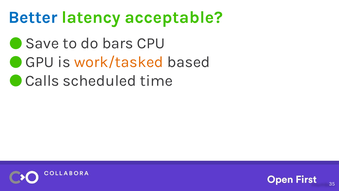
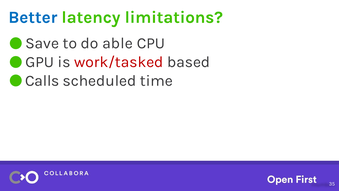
acceptable: acceptable -> limitations
bars: bars -> able
work/tasked colour: orange -> red
